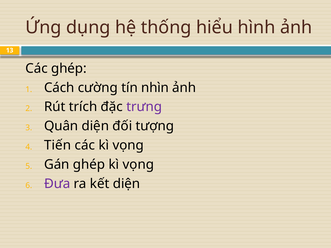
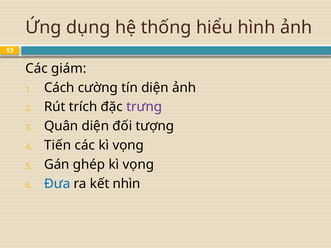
Các ghép: ghép -> giám
tín nhìn: nhìn -> diện
Đưa colour: purple -> blue
kết diện: diện -> nhìn
